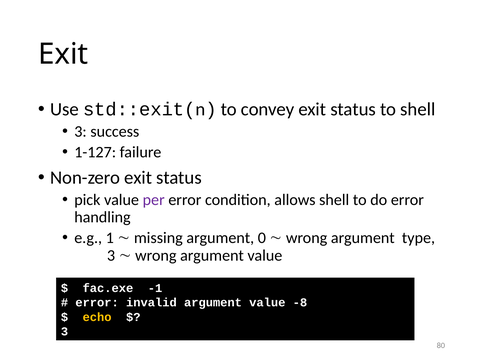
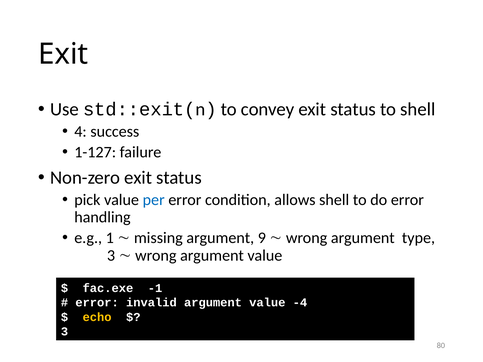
3 at (80, 132): 3 -> 4
per colour: purple -> blue
0: 0 -> 9
-8: -8 -> -4
